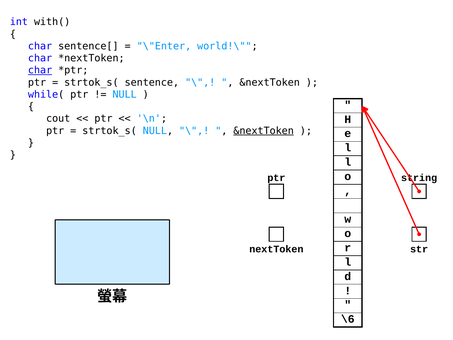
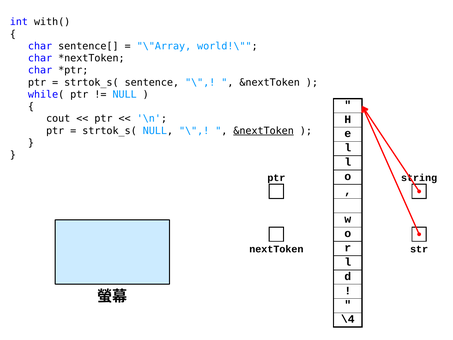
\"Enter: \"Enter -> \"Array
char at (40, 70) underline: present -> none
\6: \6 -> \4
